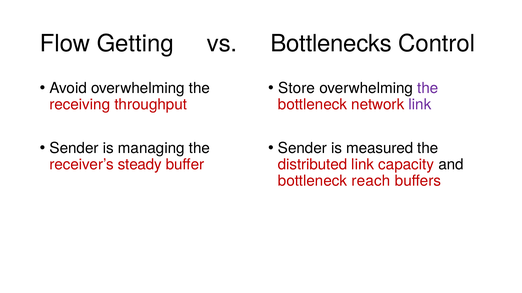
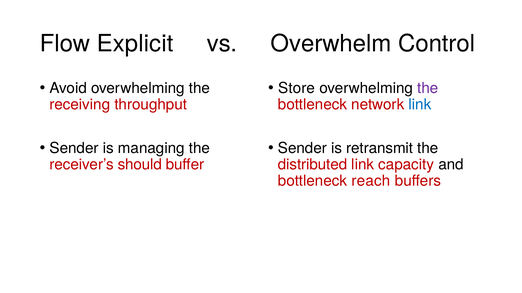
Getting: Getting -> Explicit
Bottlenecks: Bottlenecks -> Overwhelm
link at (420, 105) colour: purple -> blue
measured: measured -> retransmit
steady: steady -> should
